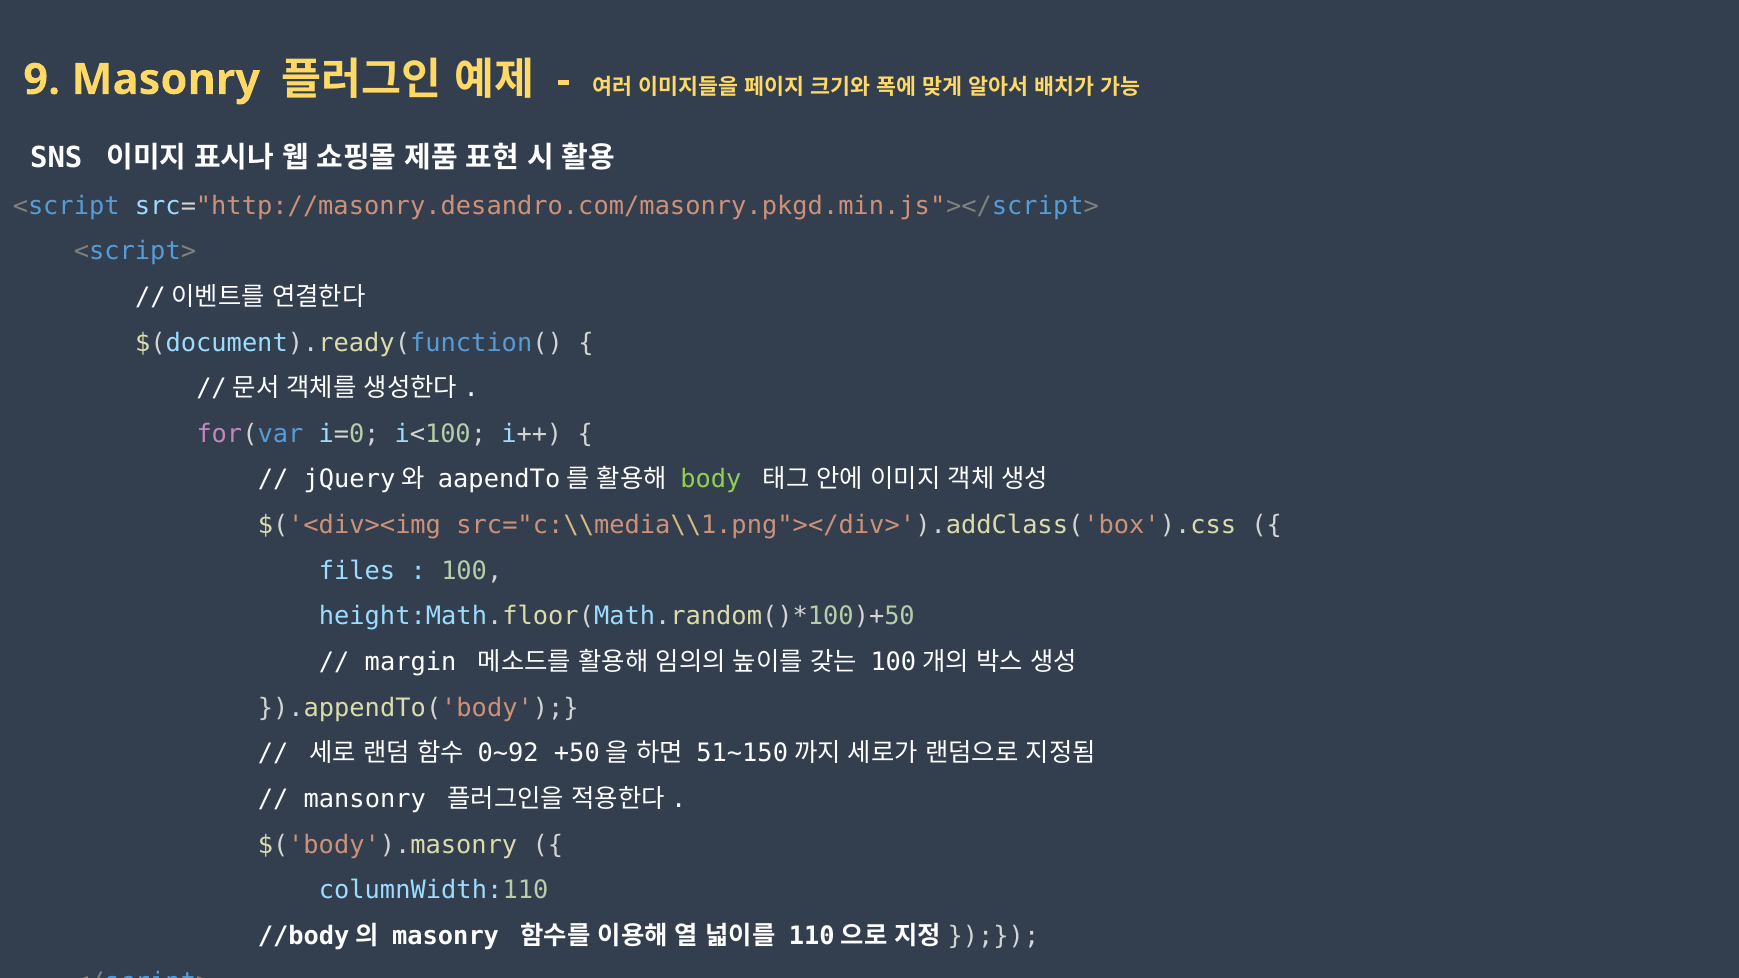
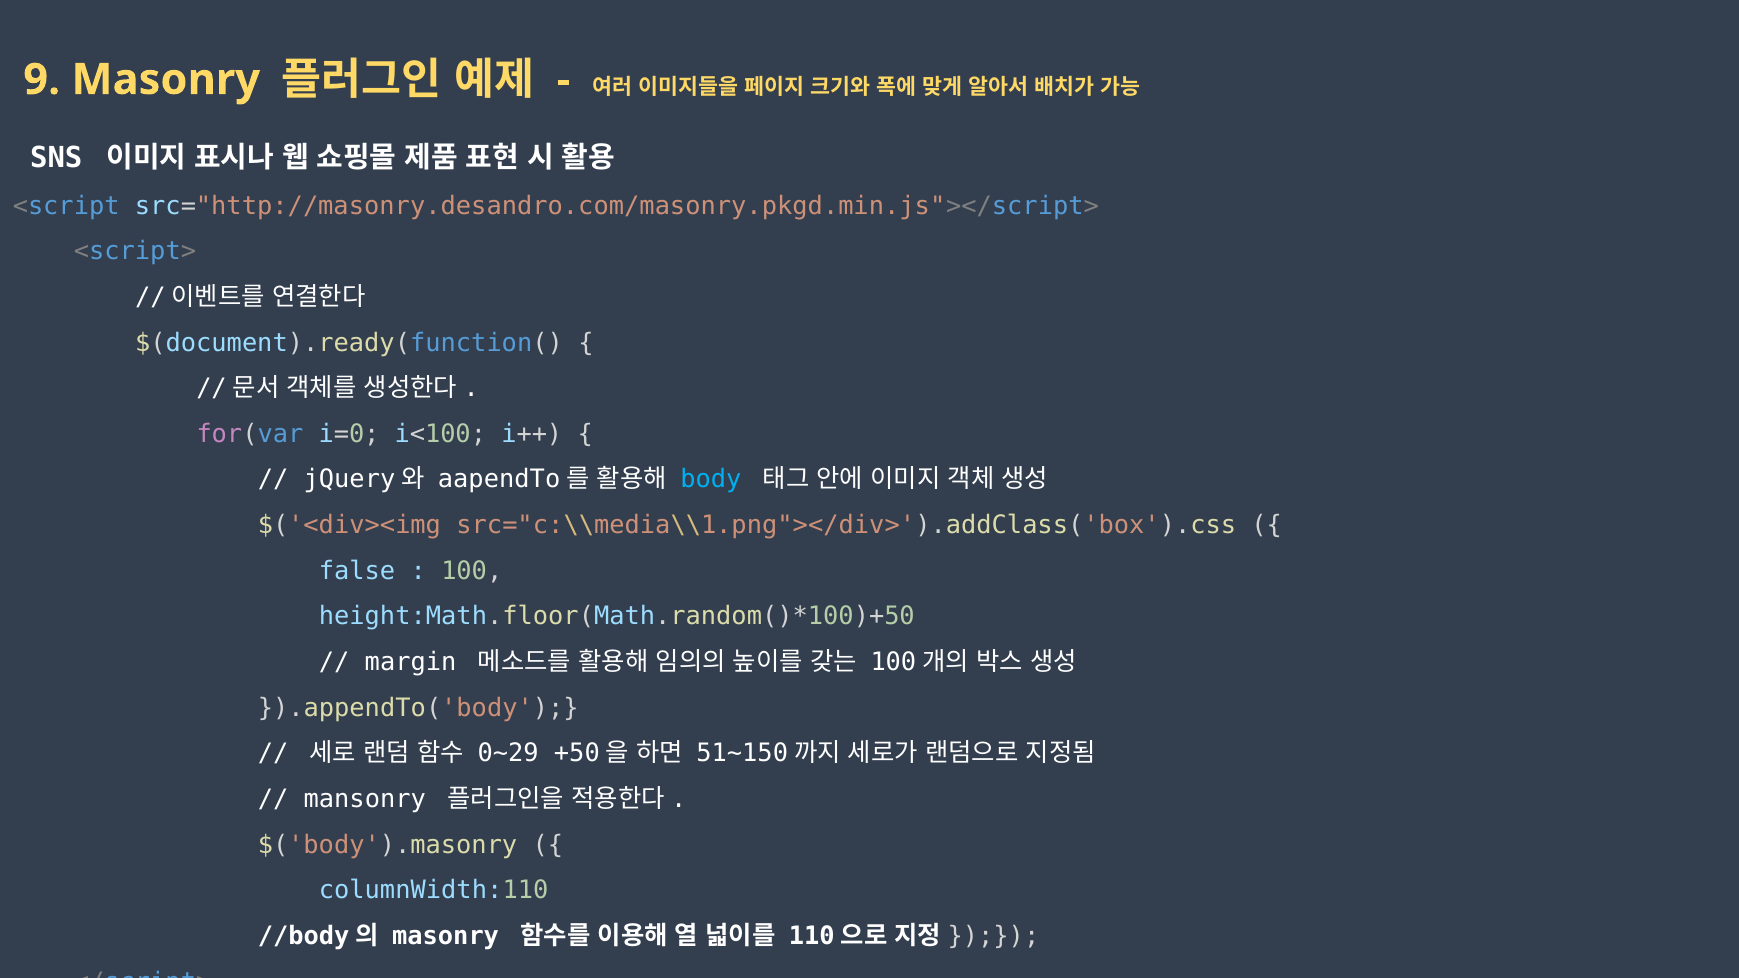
body colour: light green -> light blue
files: files -> false
0~92: 0~92 -> 0~29
